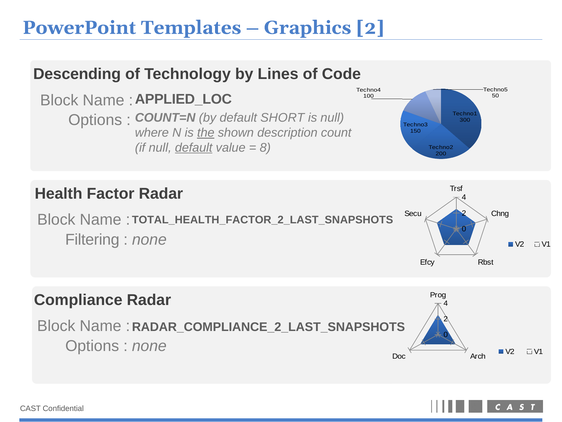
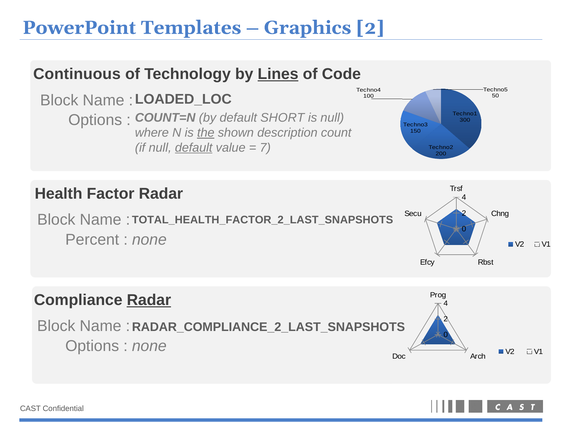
Descending: Descending -> Continuous
Lines underline: none -> present
APPLIED_LOC: APPLIED_LOC -> LOADED_LOC
8: 8 -> 7
Filtering: Filtering -> Percent
Radar at (149, 300) underline: none -> present
